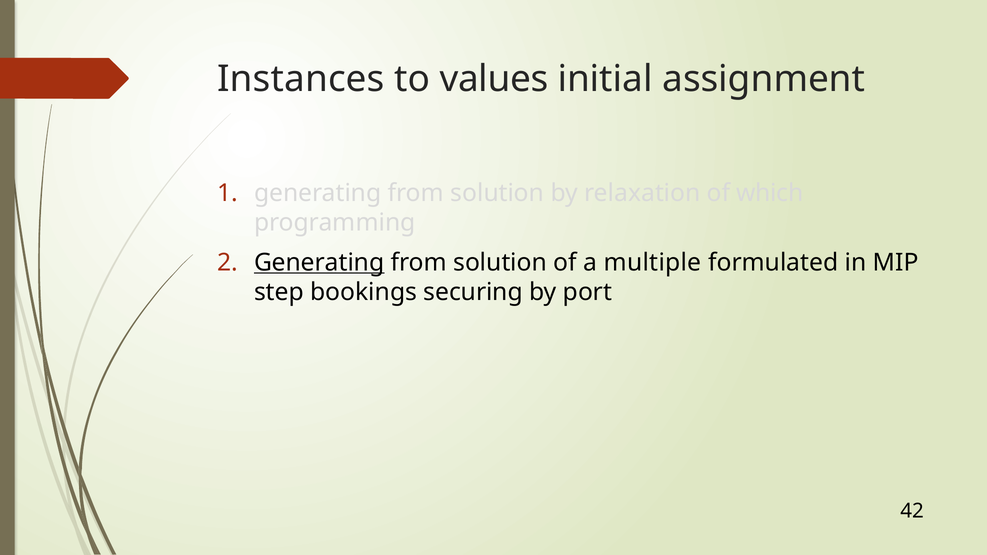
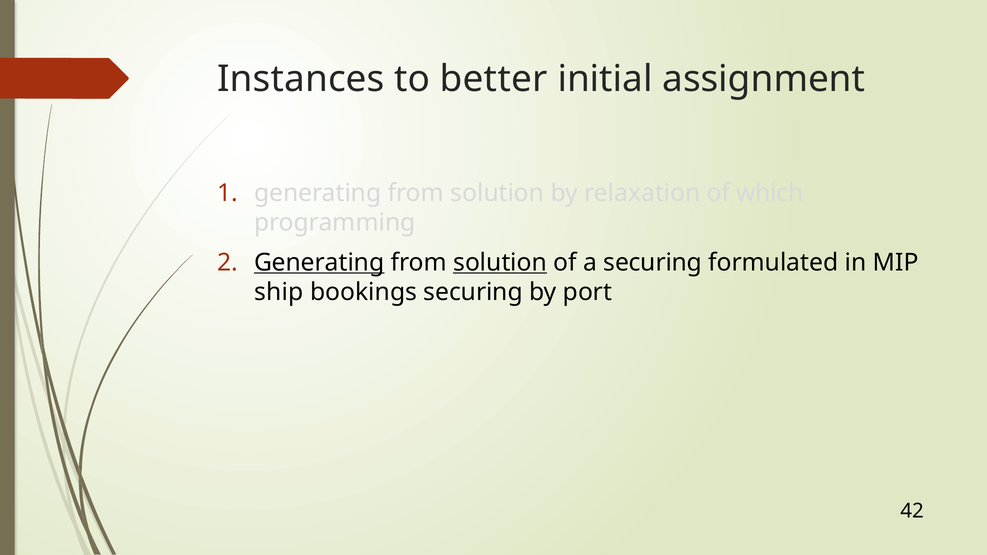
values: values -> better
solution at (500, 262) underline: none -> present
a multiple: multiple -> securing
step: step -> ship
